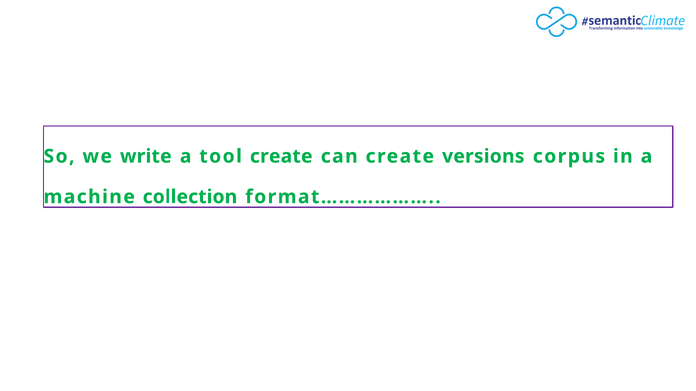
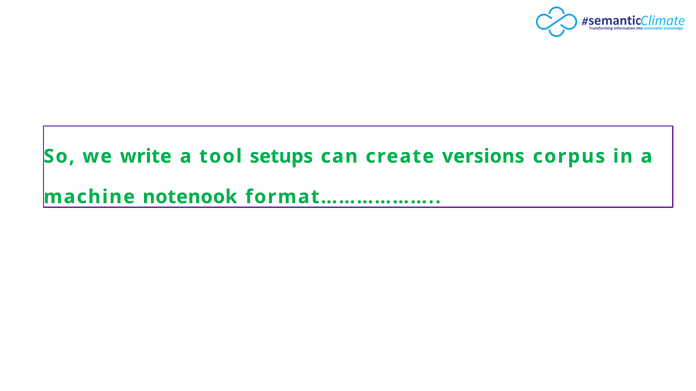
tool create: create -> setups
collection: collection -> notenook
